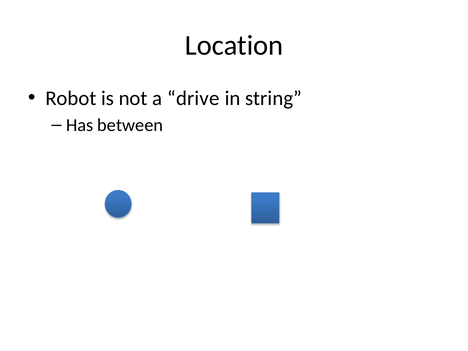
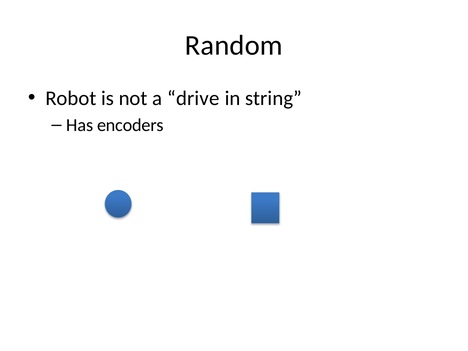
Location: Location -> Random
between: between -> encoders
